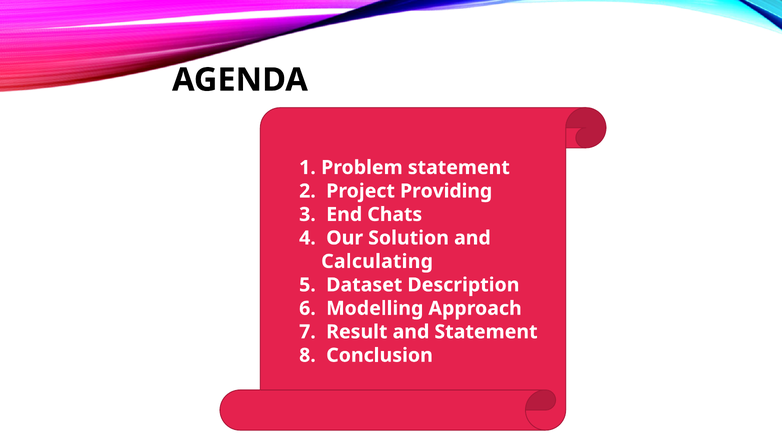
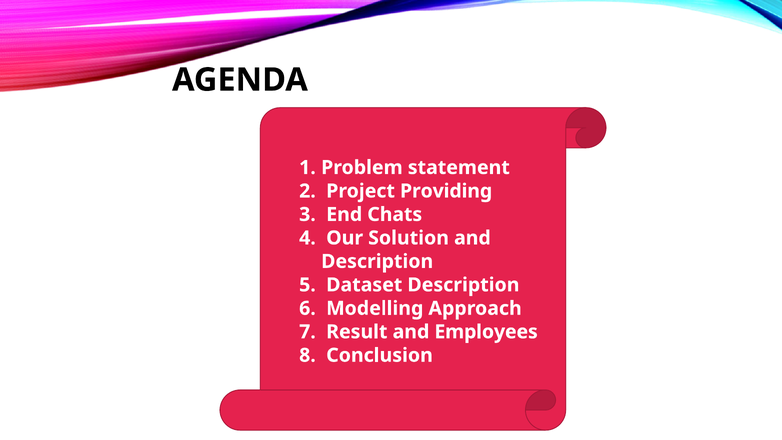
Calculating at (377, 261): Calculating -> Description
and Statement: Statement -> Employees
